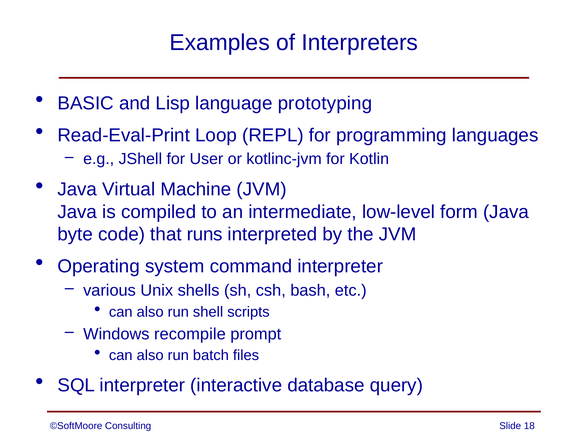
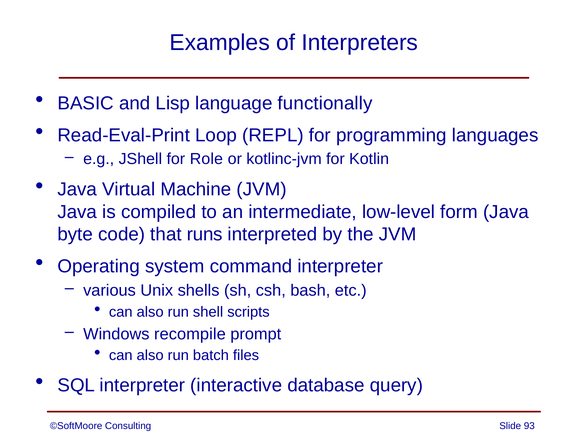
prototyping: prototyping -> functionally
User: User -> Role
18: 18 -> 93
